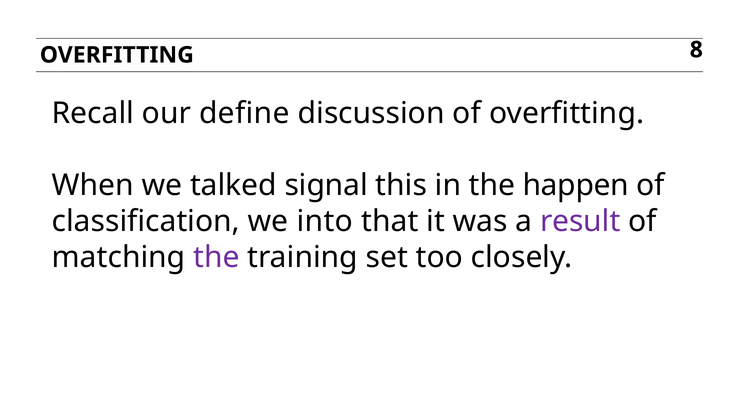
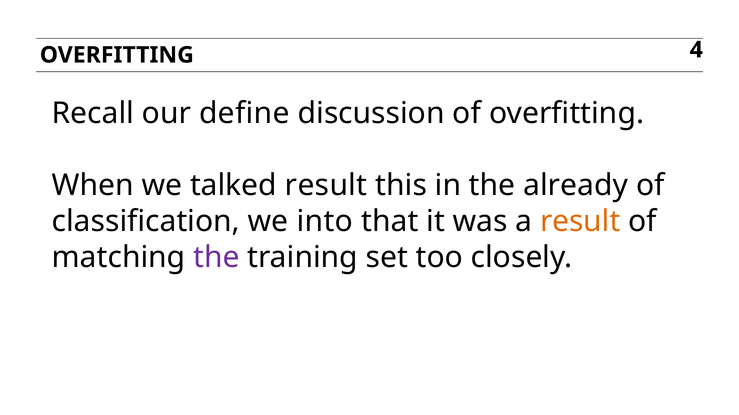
8: 8 -> 4
talked signal: signal -> result
happen: happen -> already
result at (580, 221) colour: purple -> orange
